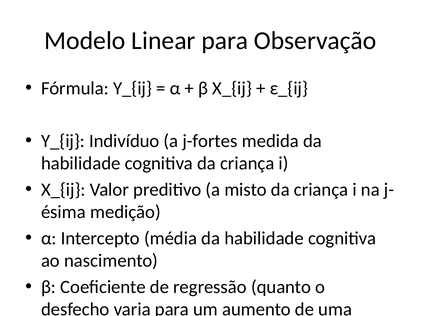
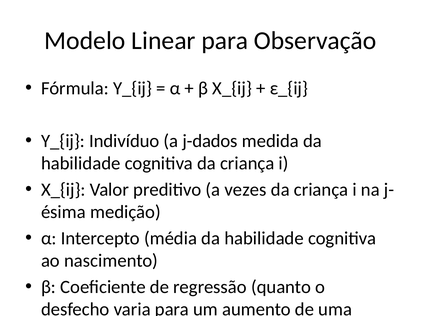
j-fortes: j-fortes -> j-dados
misto: misto -> vezes
